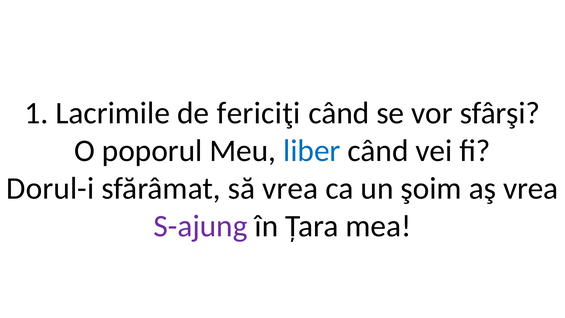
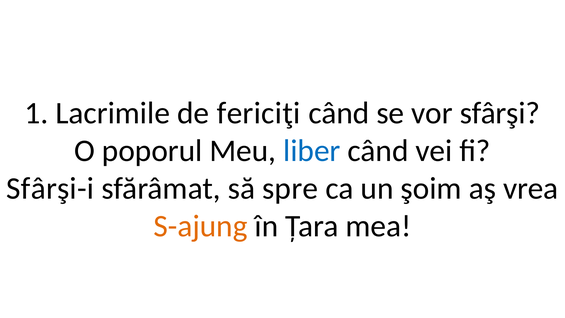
Dorul-i: Dorul-i -> Sfârşi-i
să vrea: vrea -> spre
S-ajung colour: purple -> orange
